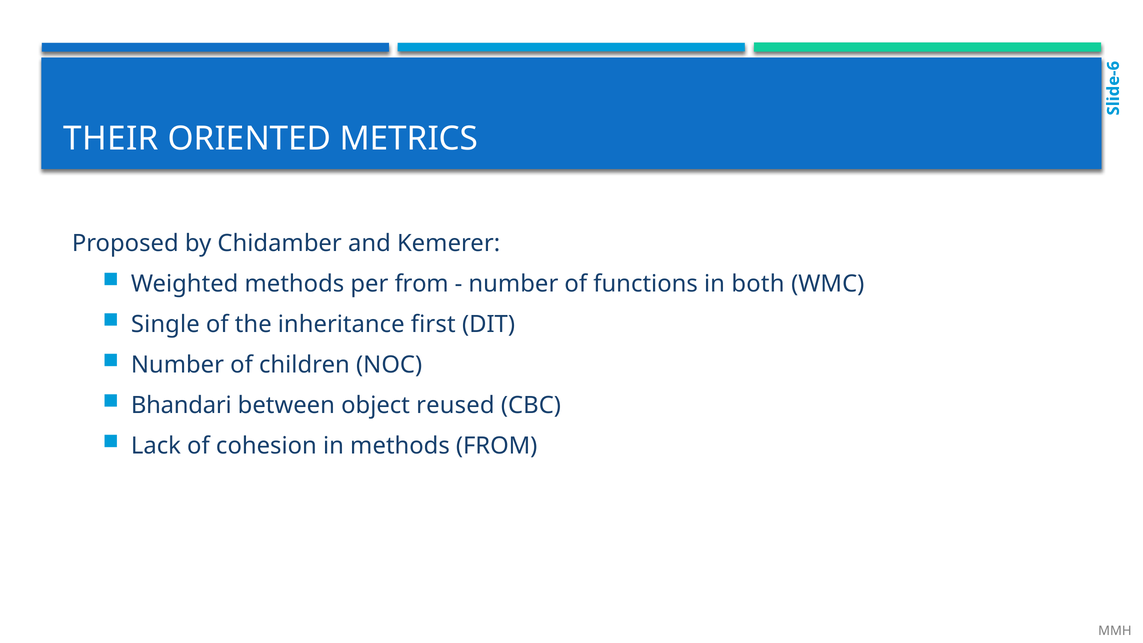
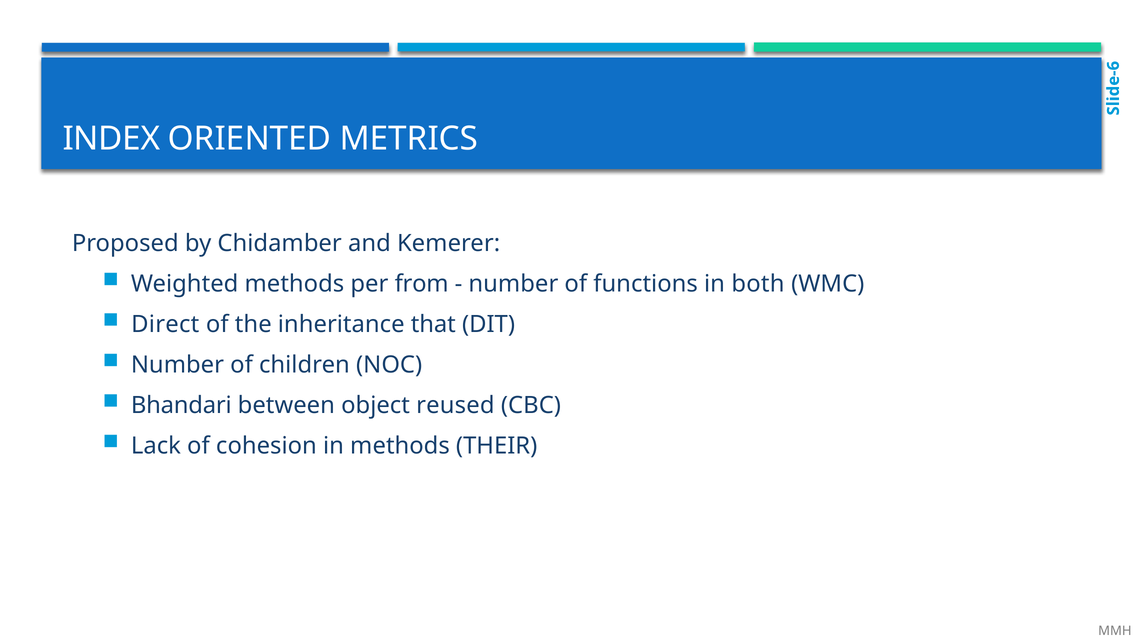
THEIR: THEIR -> INDEX
Single: Single -> Direct
first: first -> that
methods FROM: FROM -> THEIR
